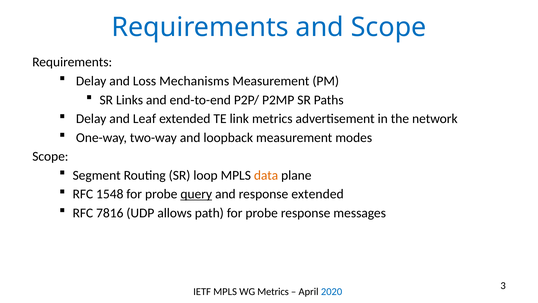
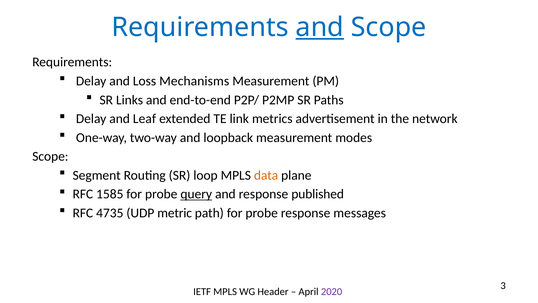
and at (320, 27) underline: none -> present
1548: 1548 -> 1585
response extended: extended -> published
7816: 7816 -> 4735
allows: allows -> metric
WG Metrics: Metrics -> Header
2020 colour: blue -> purple
